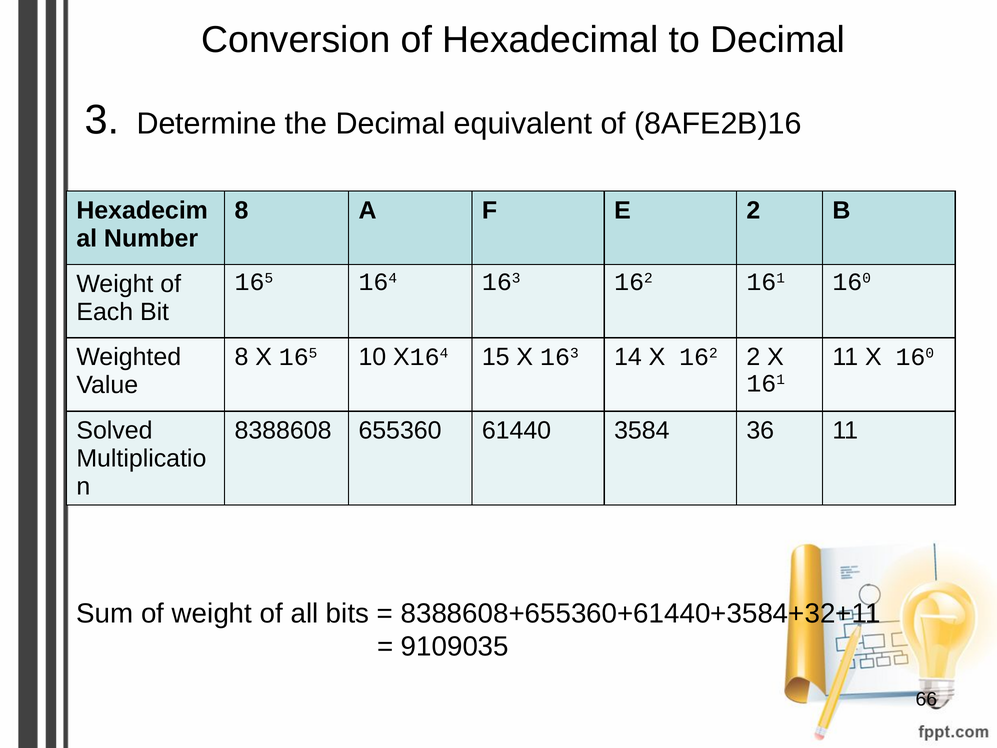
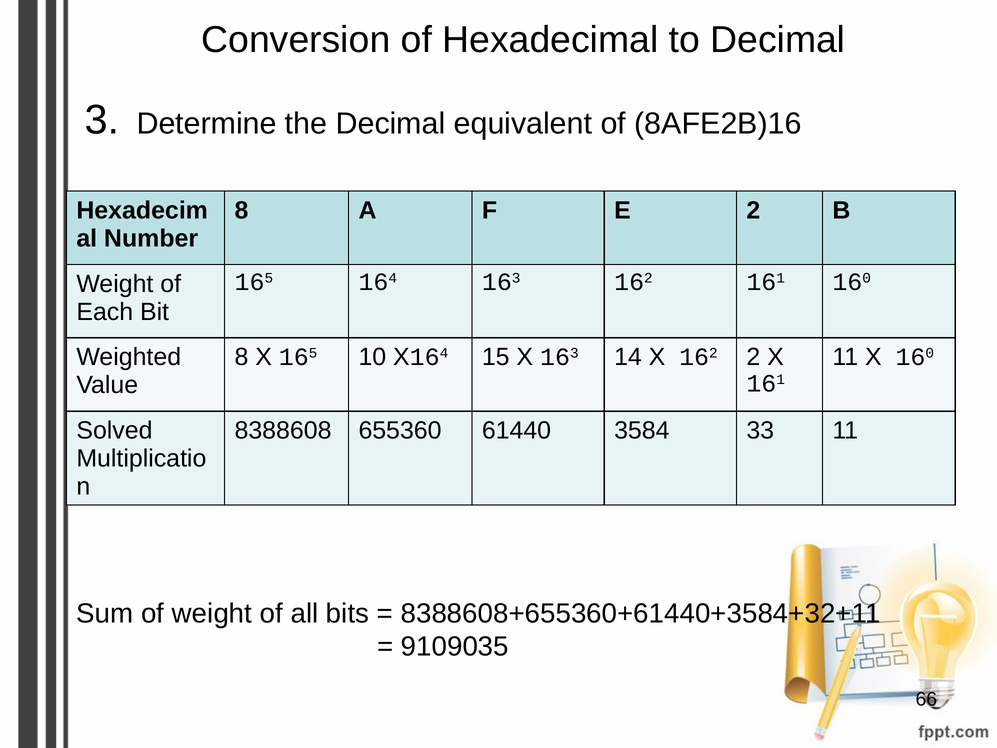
36: 36 -> 33
